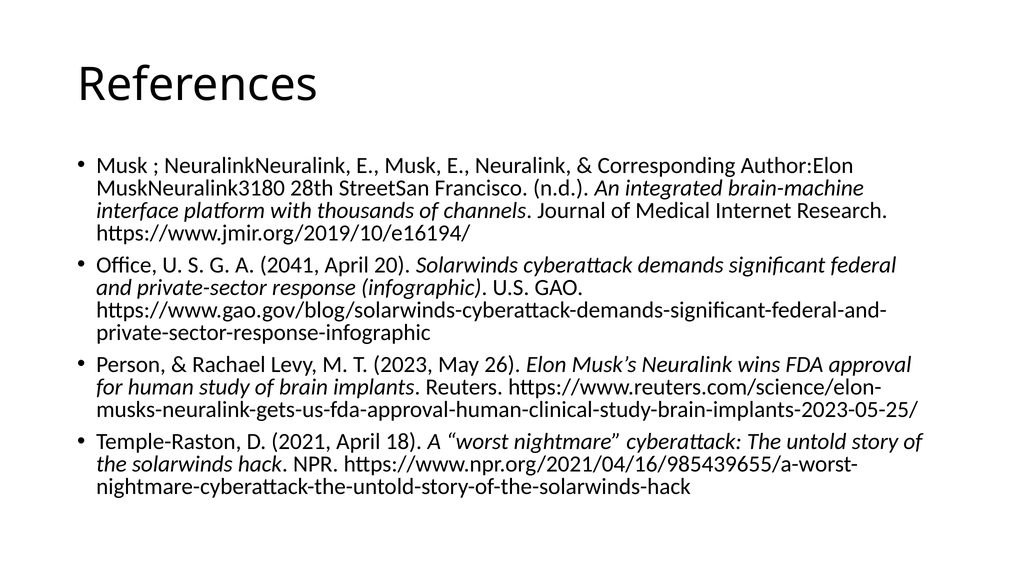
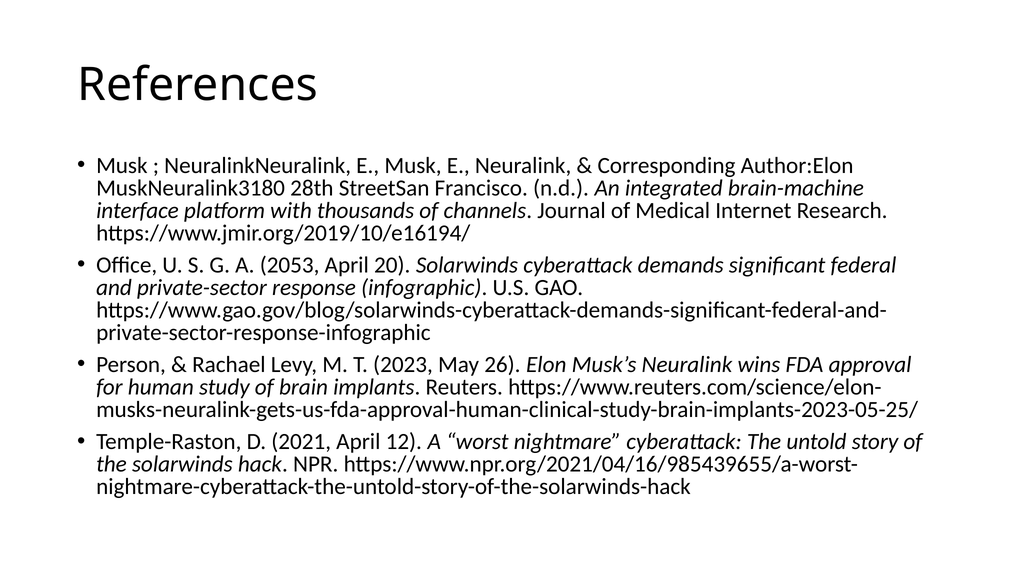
2041: 2041 -> 2053
18: 18 -> 12
